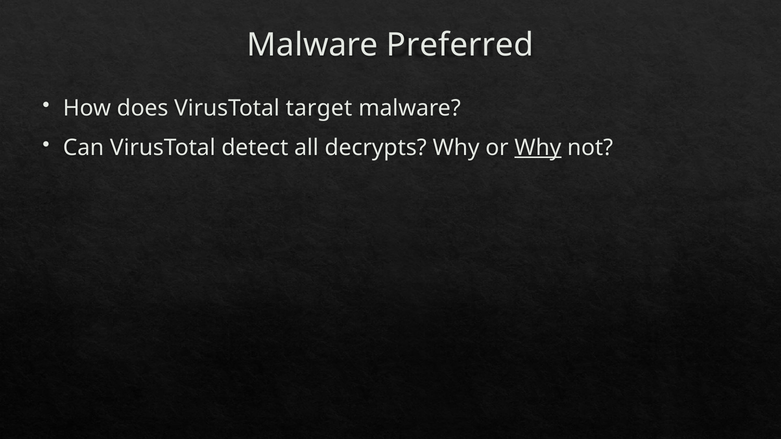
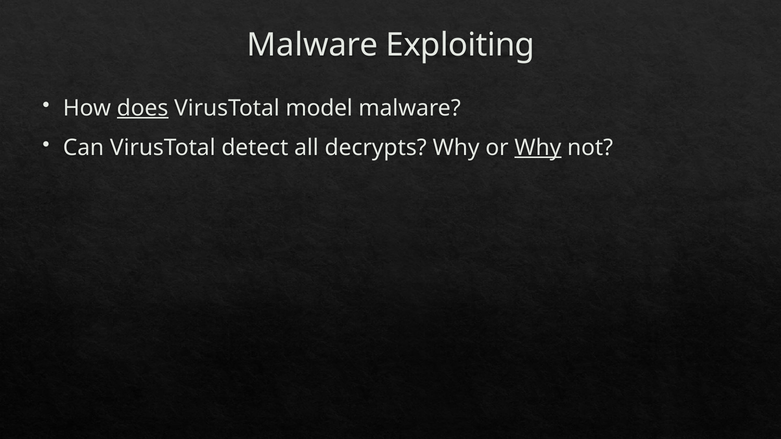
Preferred: Preferred -> Exploiting
does underline: none -> present
target: target -> model
